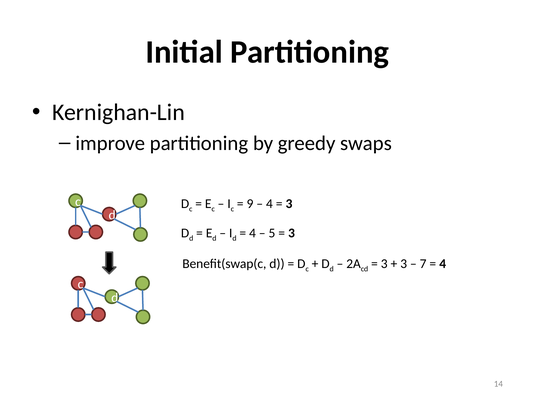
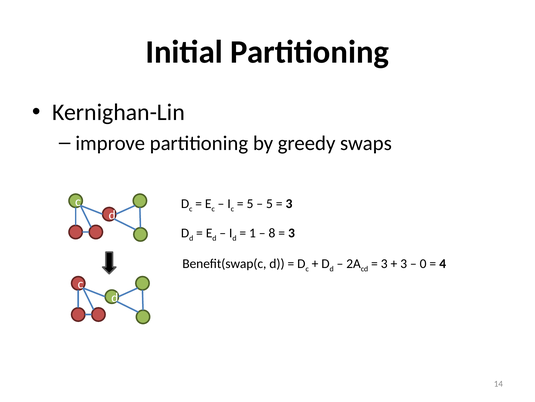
9 at (250, 203): 9 -> 5
4 at (269, 203): 4 -> 5
4 at (252, 233): 4 -> 1
5: 5 -> 8
7: 7 -> 0
